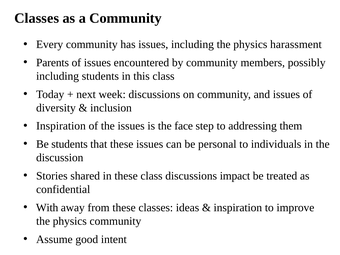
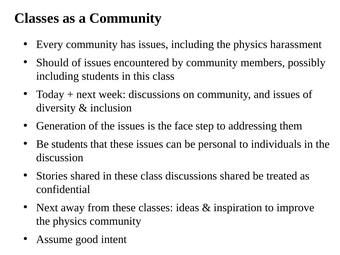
Parents: Parents -> Should
Inspiration at (61, 126): Inspiration -> Generation
discussions impact: impact -> shared
With at (47, 208): With -> Next
